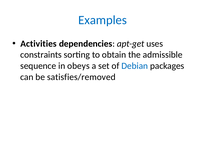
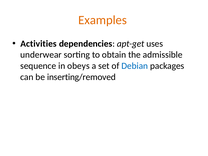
Examples colour: blue -> orange
constraints: constraints -> underwear
satisfies/removed: satisfies/removed -> inserting/removed
